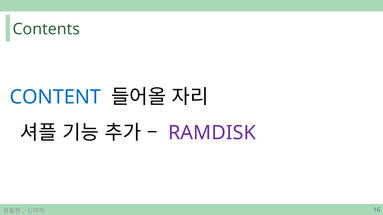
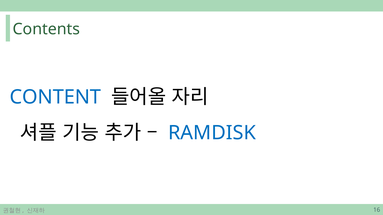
RAMDISK colour: purple -> blue
